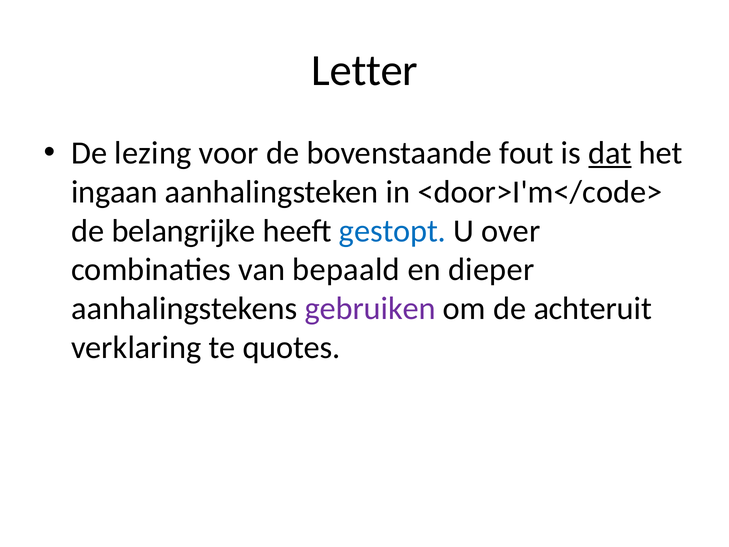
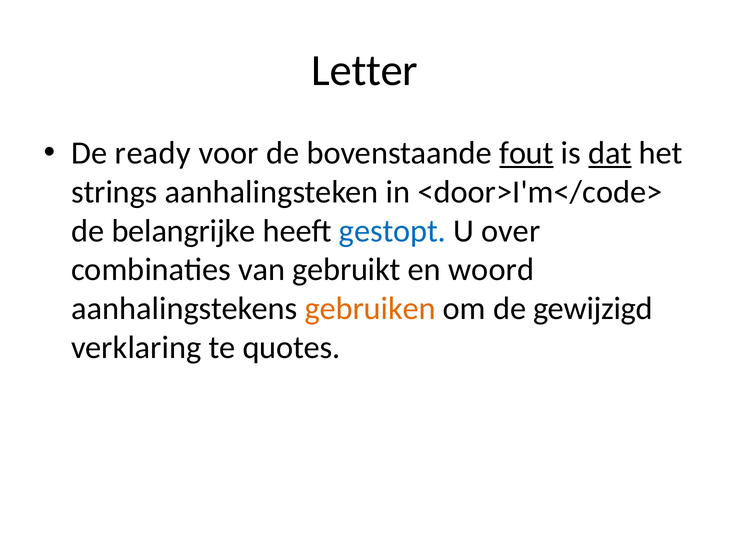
lezing: lezing -> ready
fout underline: none -> present
ingaan: ingaan -> strings
bepaald: bepaald -> gebruikt
dieper: dieper -> woord
gebruiken colour: purple -> orange
achteruit: achteruit -> gewijzigd
